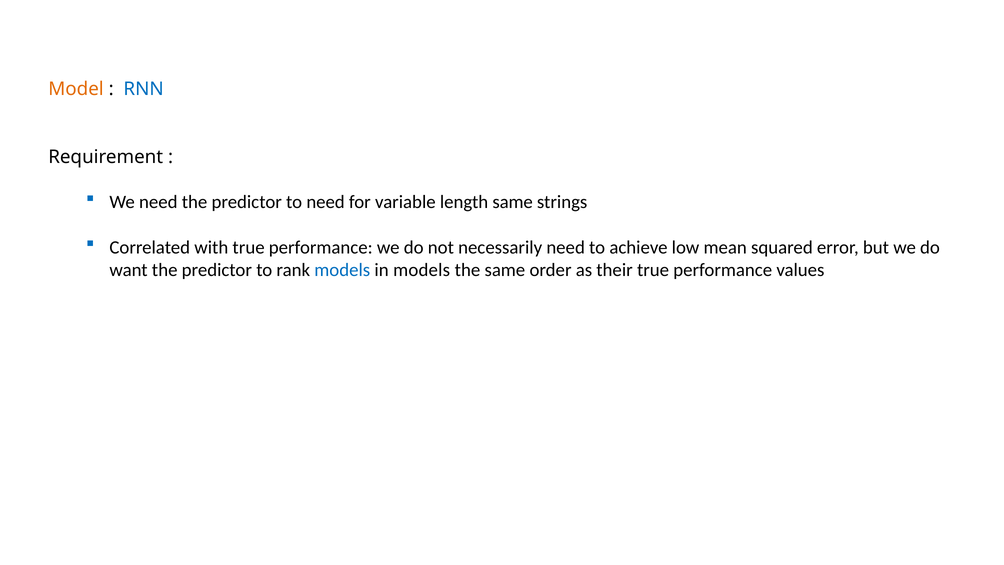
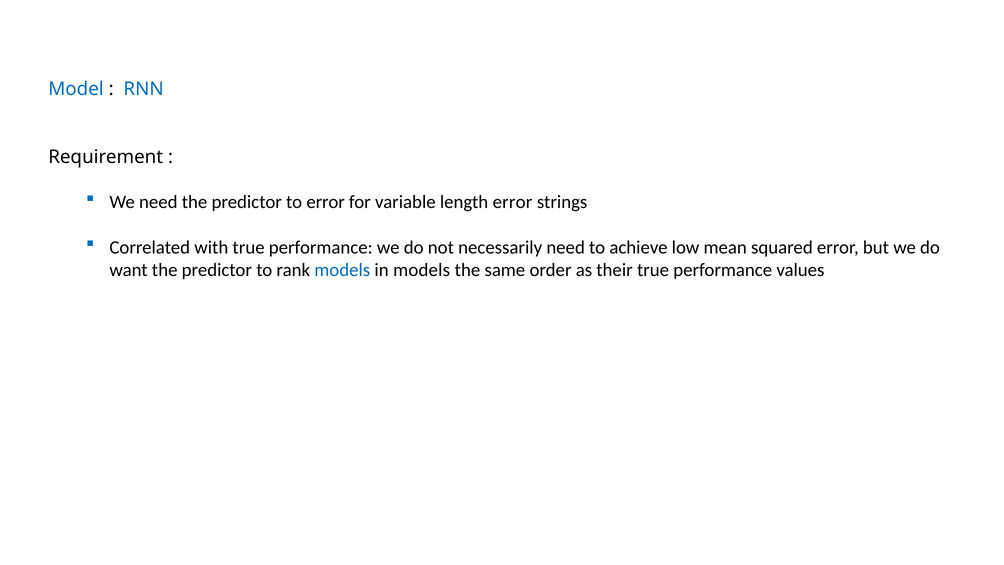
Model colour: orange -> blue
to need: need -> error
length same: same -> error
